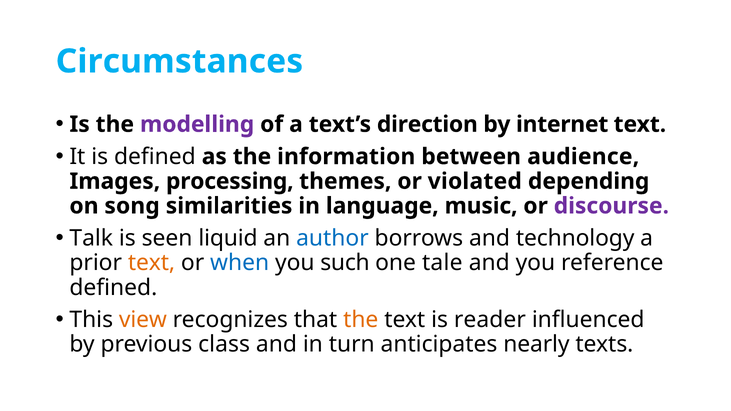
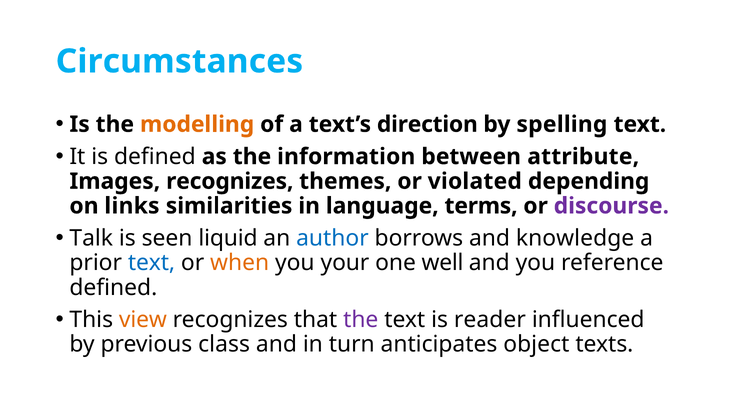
modelling colour: purple -> orange
internet: internet -> spelling
audience: audience -> attribute
Images processing: processing -> recognizes
song: song -> links
music: music -> terms
technology: technology -> knowledge
text at (152, 263) colour: orange -> blue
when colour: blue -> orange
such: such -> your
tale: tale -> well
the at (361, 320) colour: orange -> purple
nearly: nearly -> object
